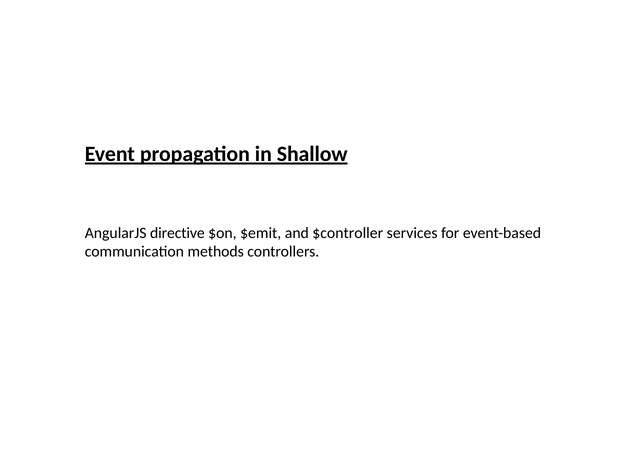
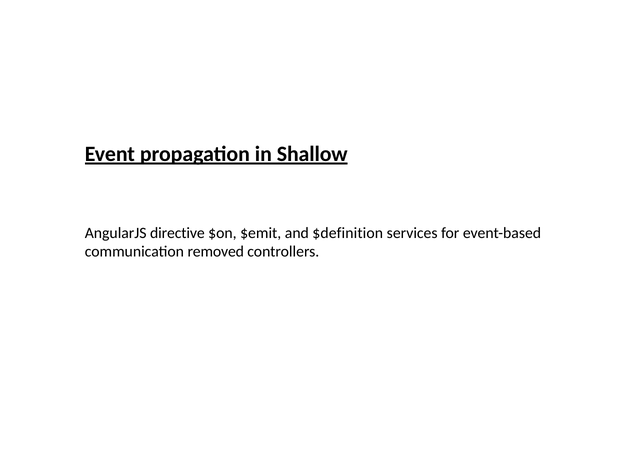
$controller: $controller -> $definition
methods: methods -> removed
